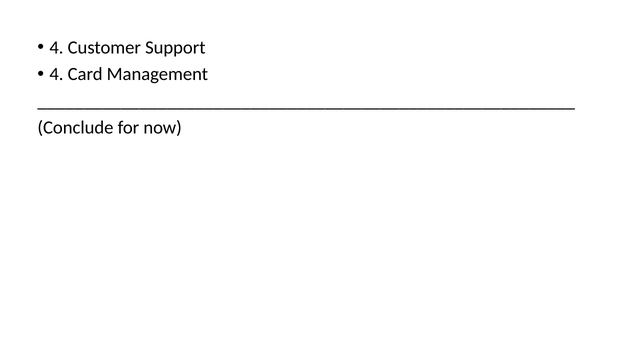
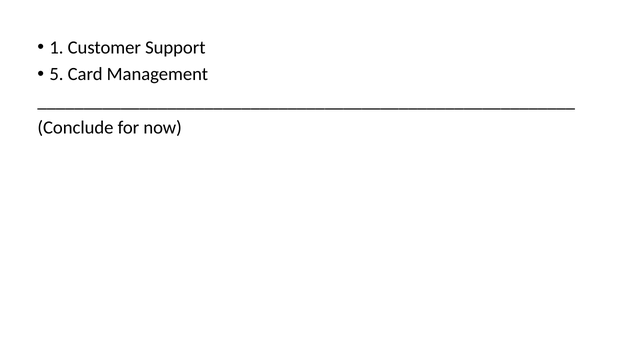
4 at (56, 47): 4 -> 1
4 at (56, 74): 4 -> 5
